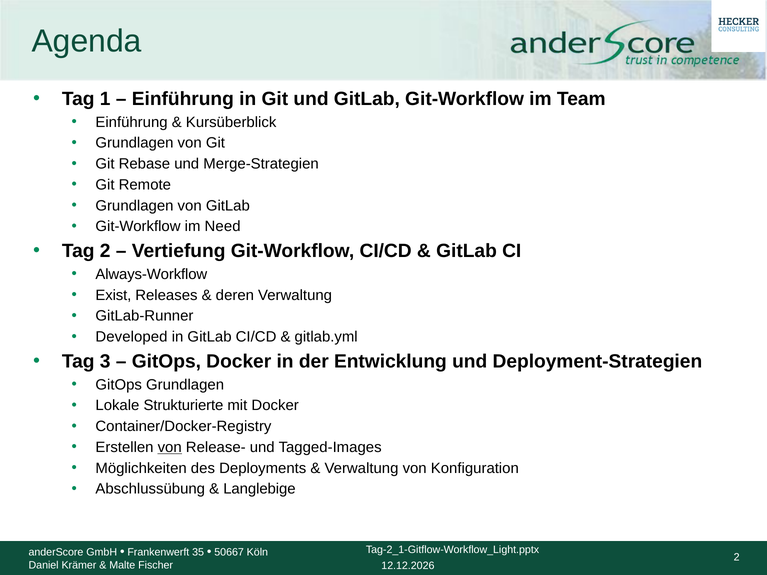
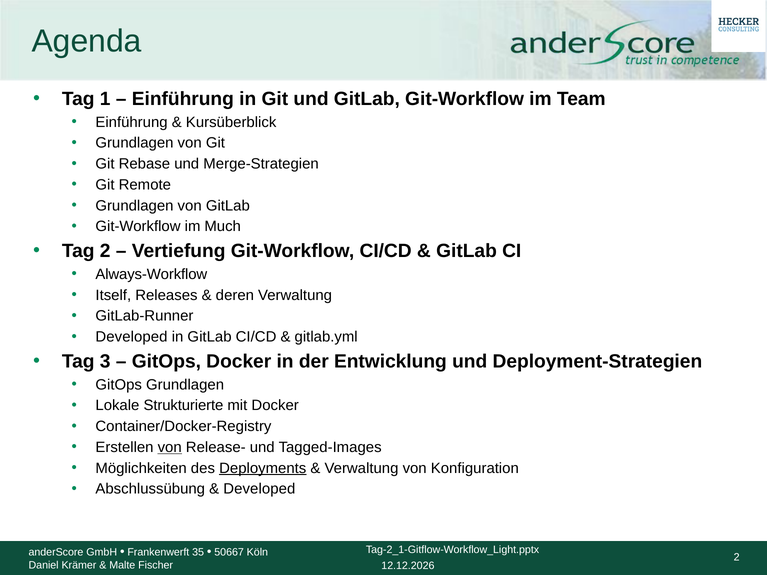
Need: Need -> Much
Exist: Exist -> Itself
Deployments underline: none -> present
Langlebige at (259, 489): Langlebige -> Developed
